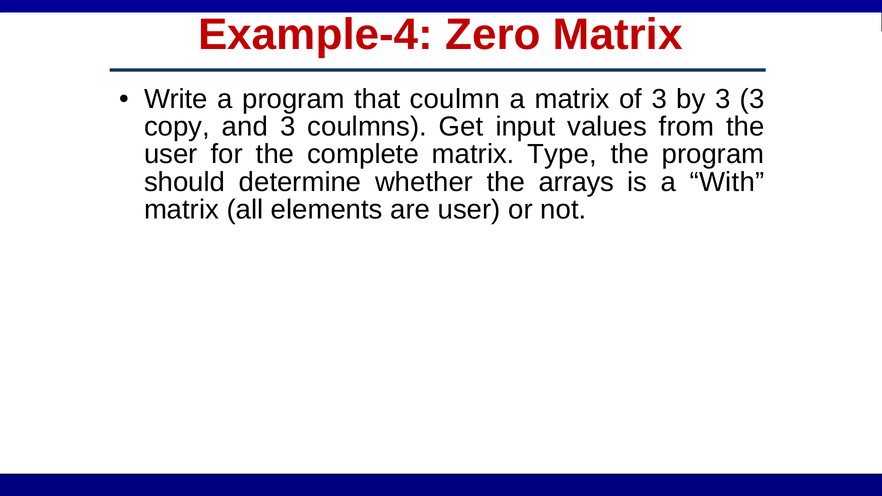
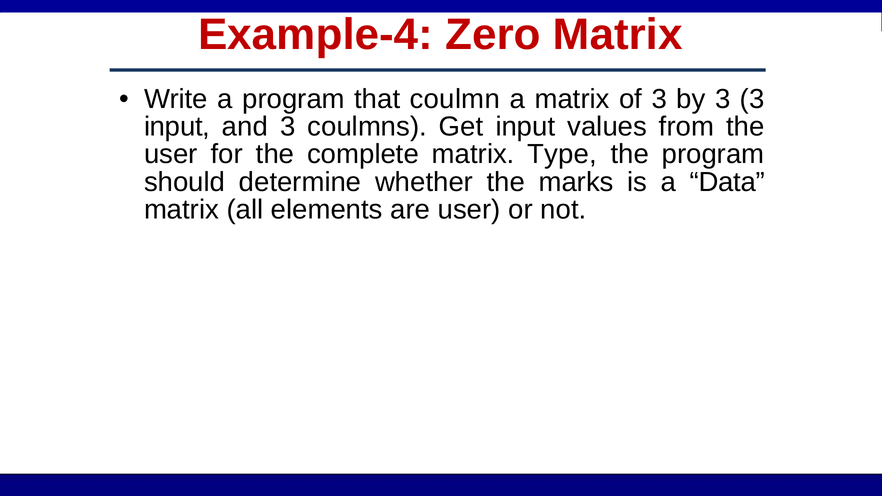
copy at (177, 127): copy -> input
arrays: arrays -> marks
With: With -> Data
